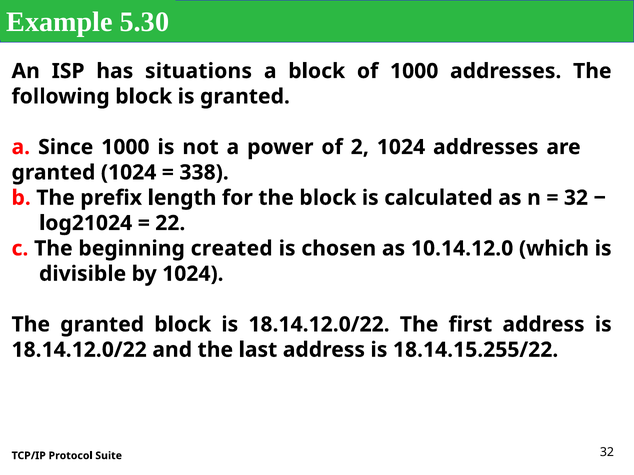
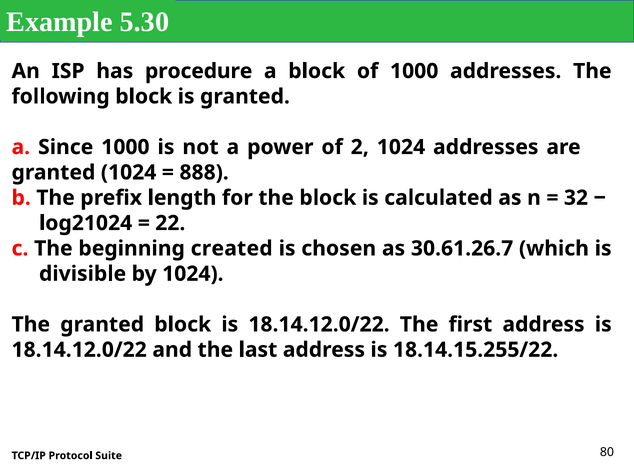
situations: situations -> procedure
338: 338 -> 888
10.14.12.0: 10.14.12.0 -> 30.61.26.7
Suite 32: 32 -> 80
